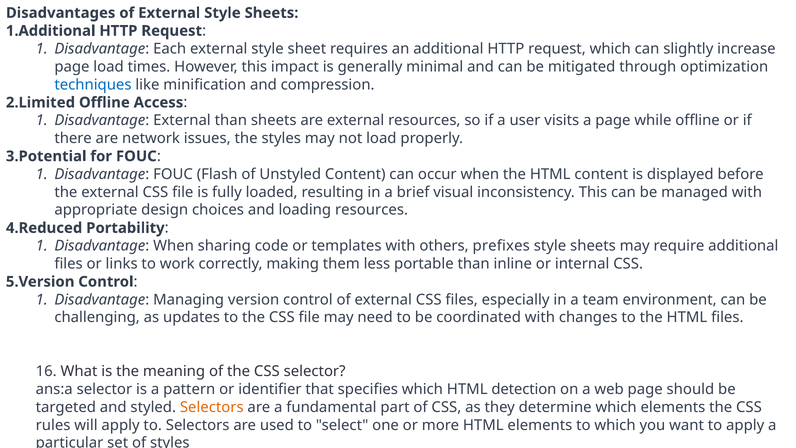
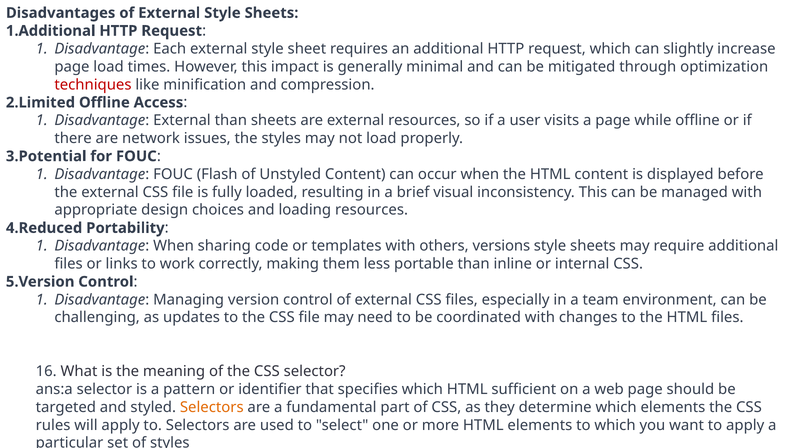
techniques colour: blue -> red
prefixes: prefixes -> versions
detection: detection -> sufficient
